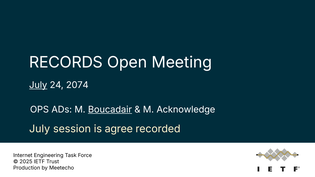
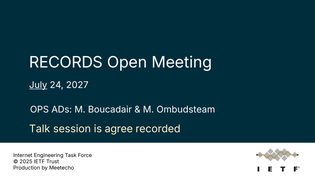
2074: 2074 -> 2027
Boucadair underline: present -> none
Acknowledge: Acknowledge -> Ombudsteam
July at (40, 129): July -> Talk
